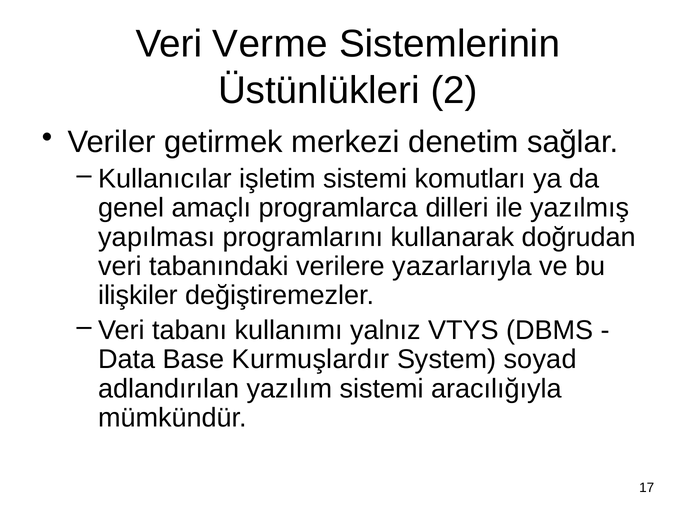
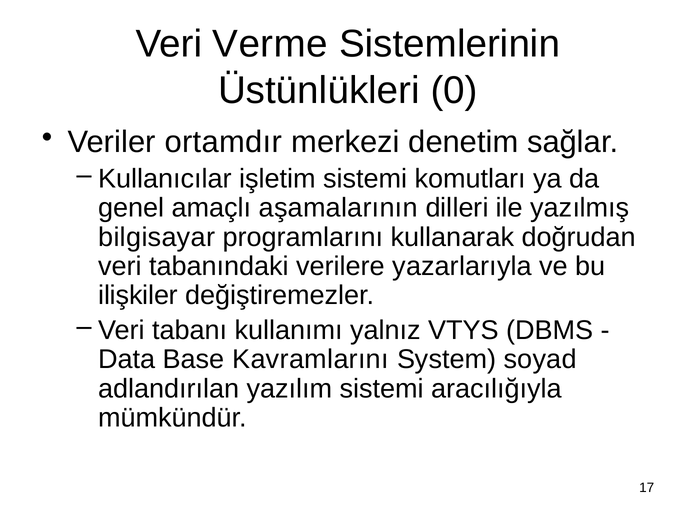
2: 2 -> 0
getirmek: getirmek -> ortamdır
programlarca: programlarca -> aşamalarının
yapılması: yapılması -> bilgisayar
Kurmuşlardır: Kurmuşlardır -> Kavramlarını
